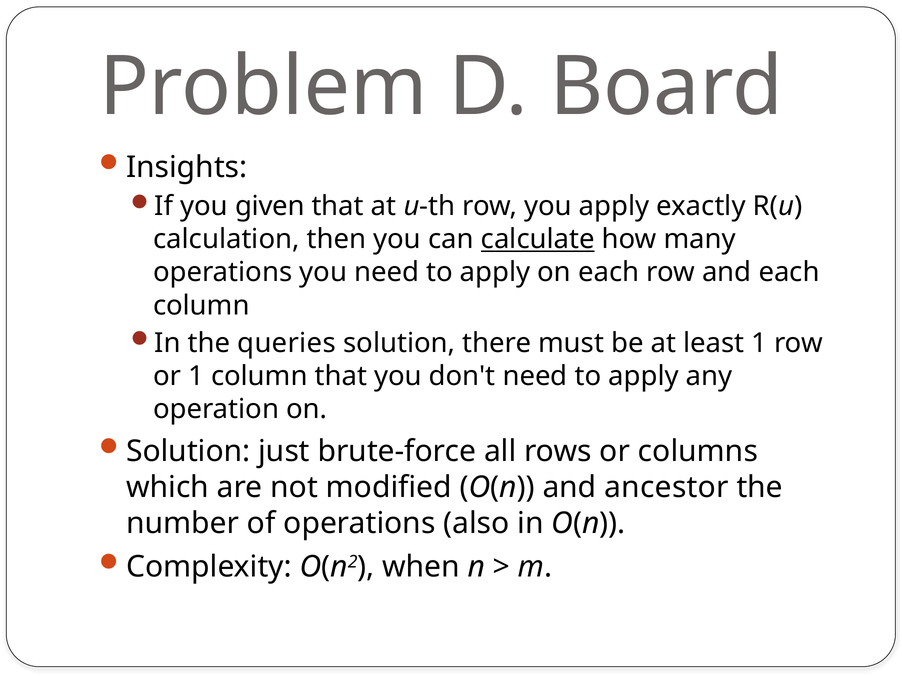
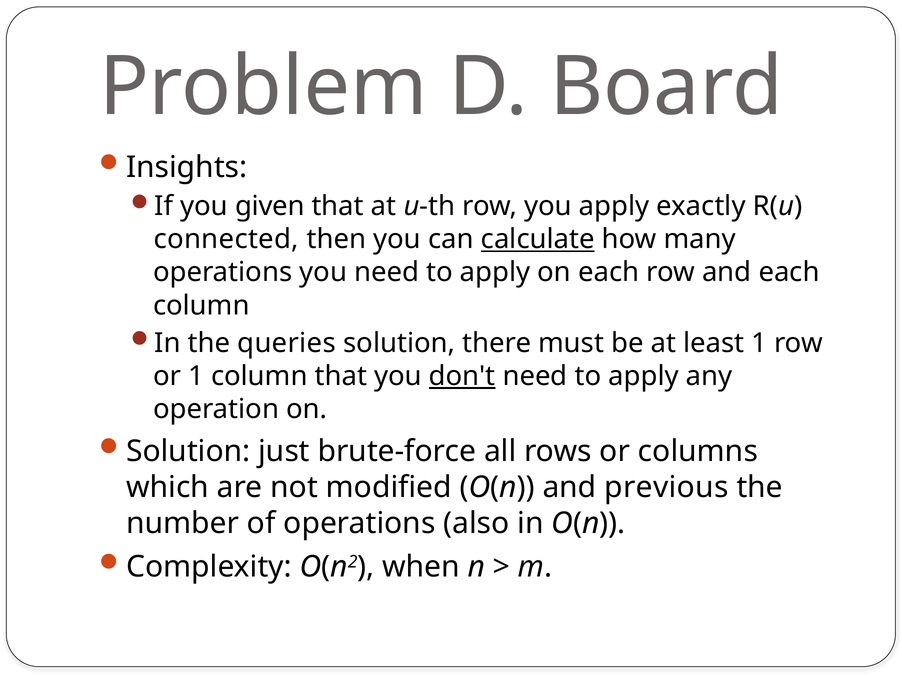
calculation: calculation -> connected
don't underline: none -> present
ancestor: ancestor -> previous
